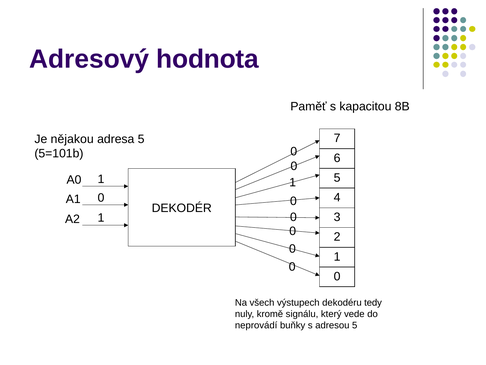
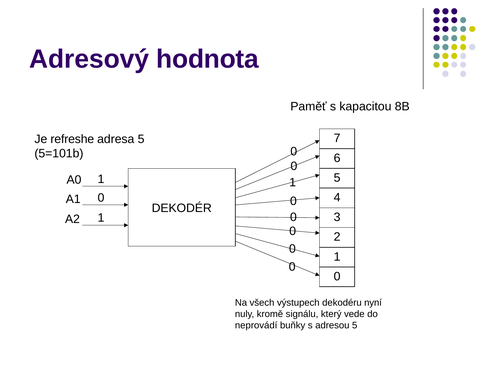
nějakou: nějakou -> refreshe
tedy: tedy -> nyní
